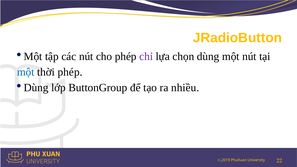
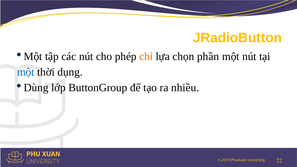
chỉ colour: purple -> orange
dùng: dùng -> phần
thời phép: phép -> dụng
